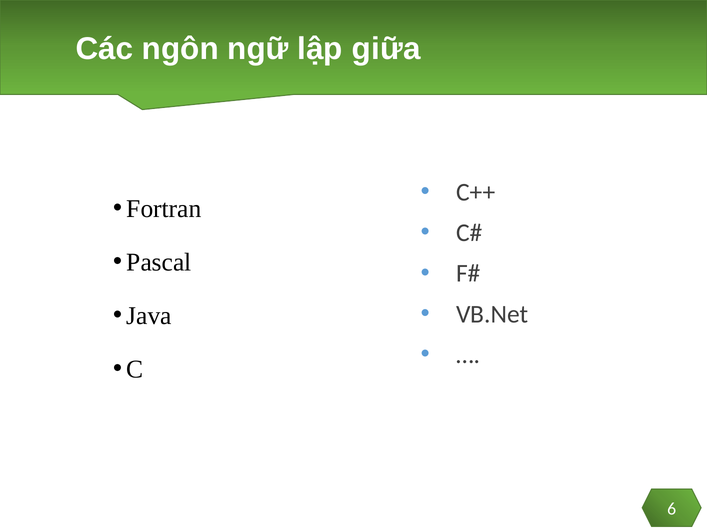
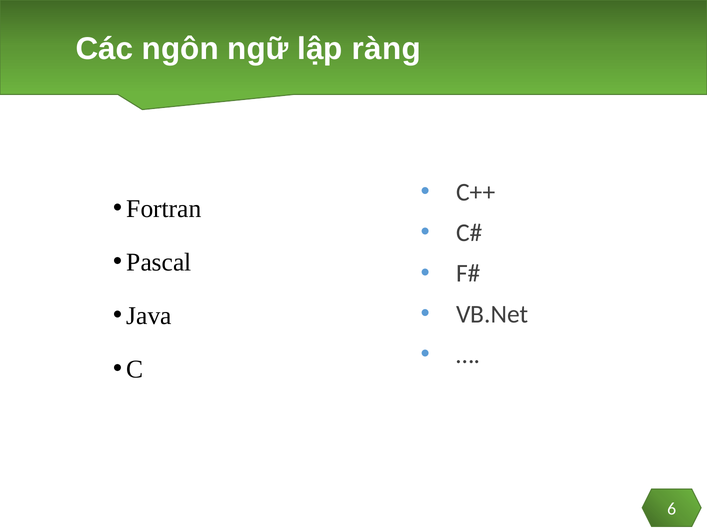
giữa: giữa -> ràng
